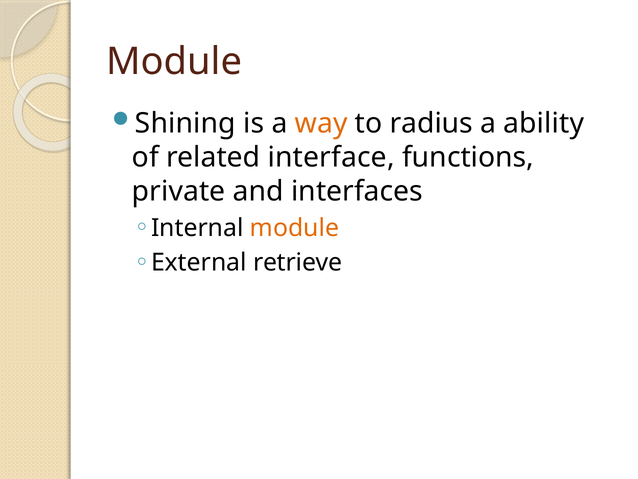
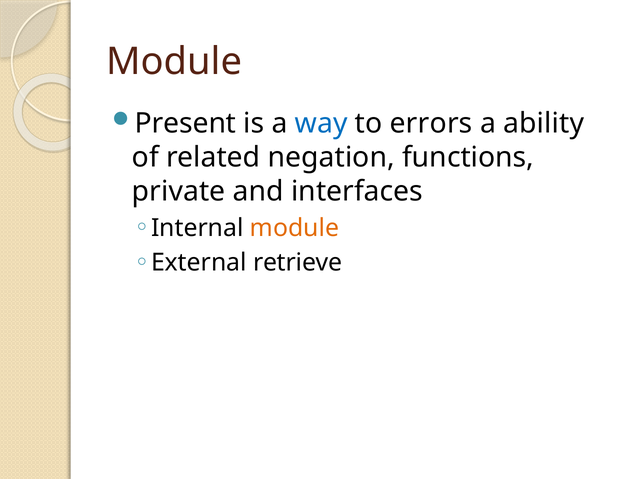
Shining: Shining -> Present
way colour: orange -> blue
radius: radius -> errors
interface: interface -> negation
